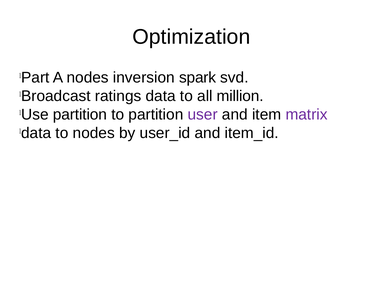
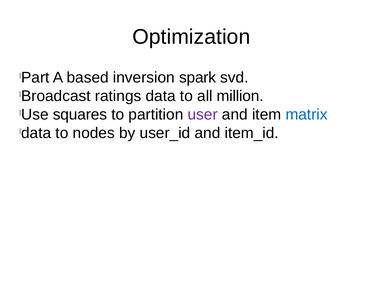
A nodes: nodes -> based
Use partition: partition -> squares
matrix colour: purple -> blue
